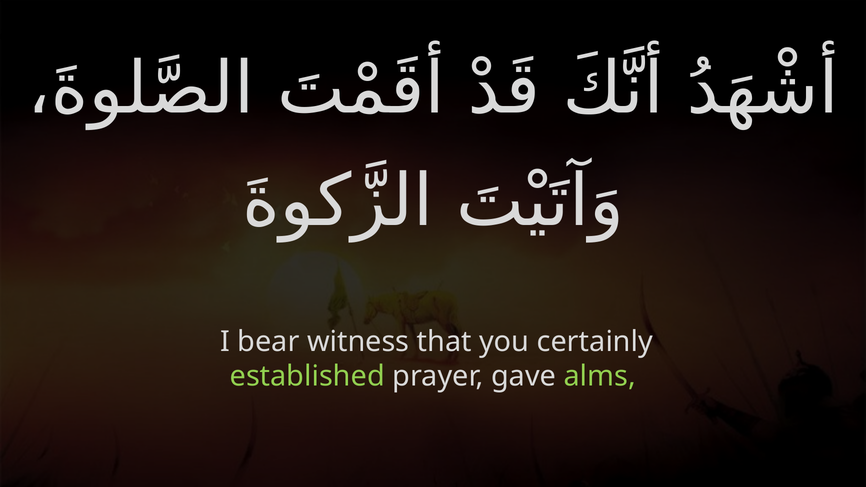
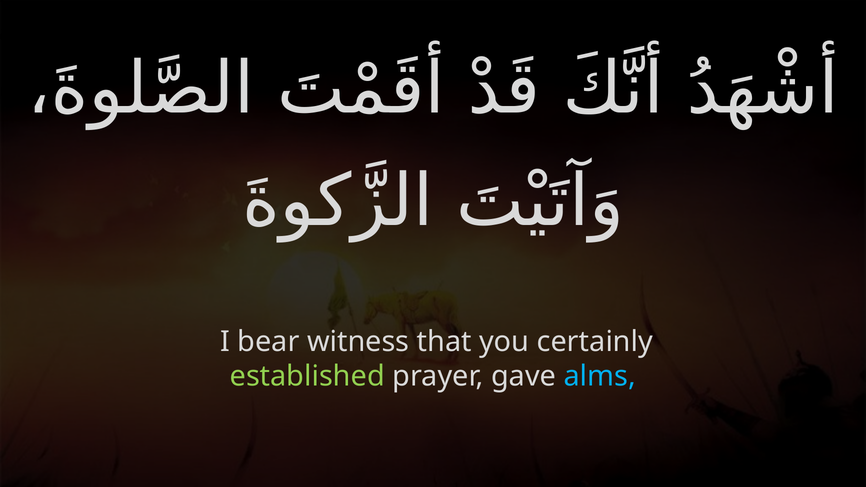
alms colour: light green -> light blue
